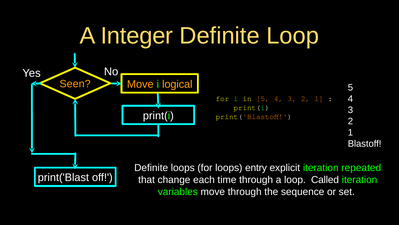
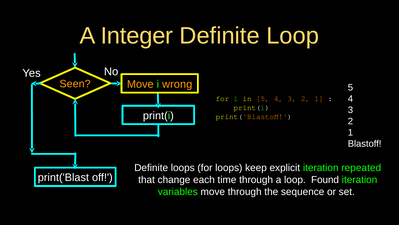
logical: logical -> wrong
entry: entry -> keep
Called: Called -> Found
